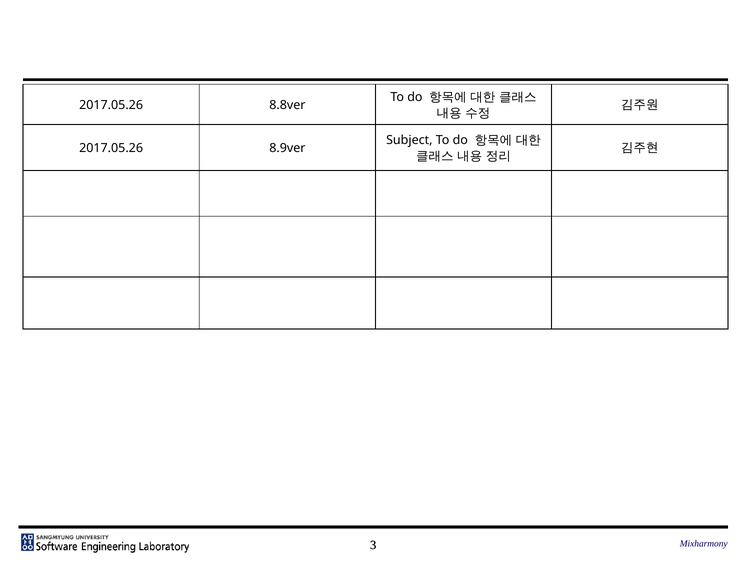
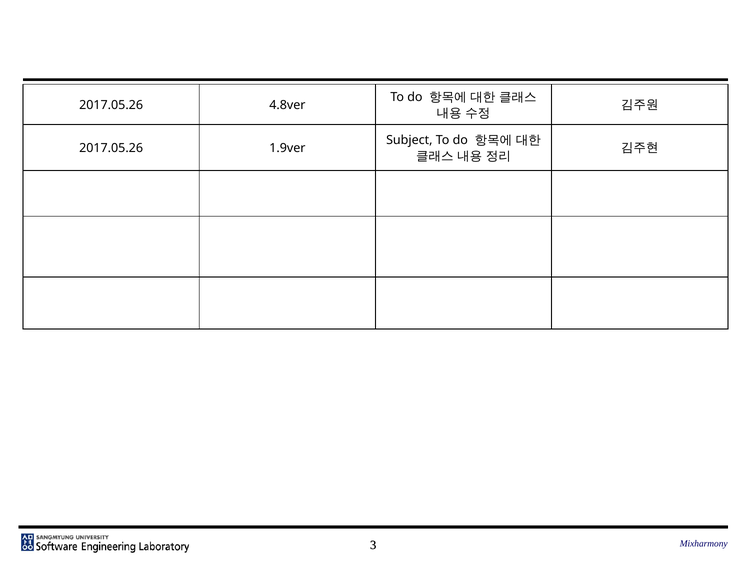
8.8ver: 8.8ver -> 4.8ver
8.9ver: 8.9ver -> 1.9ver
